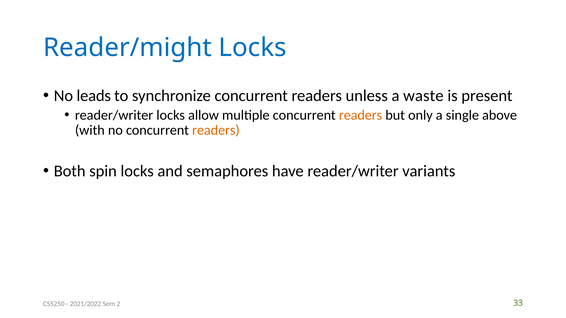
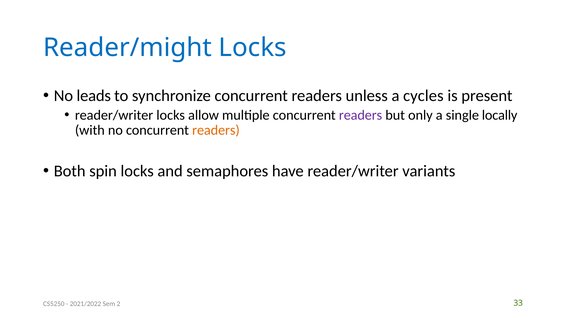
waste: waste -> cycles
readers at (361, 115) colour: orange -> purple
above: above -> locally
